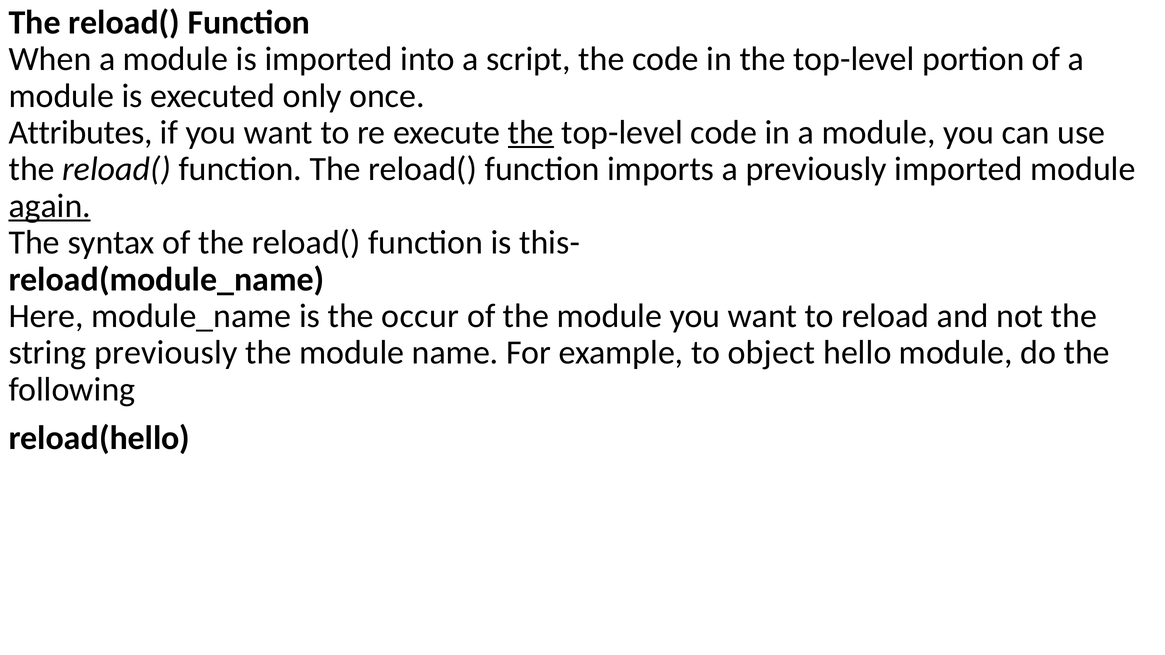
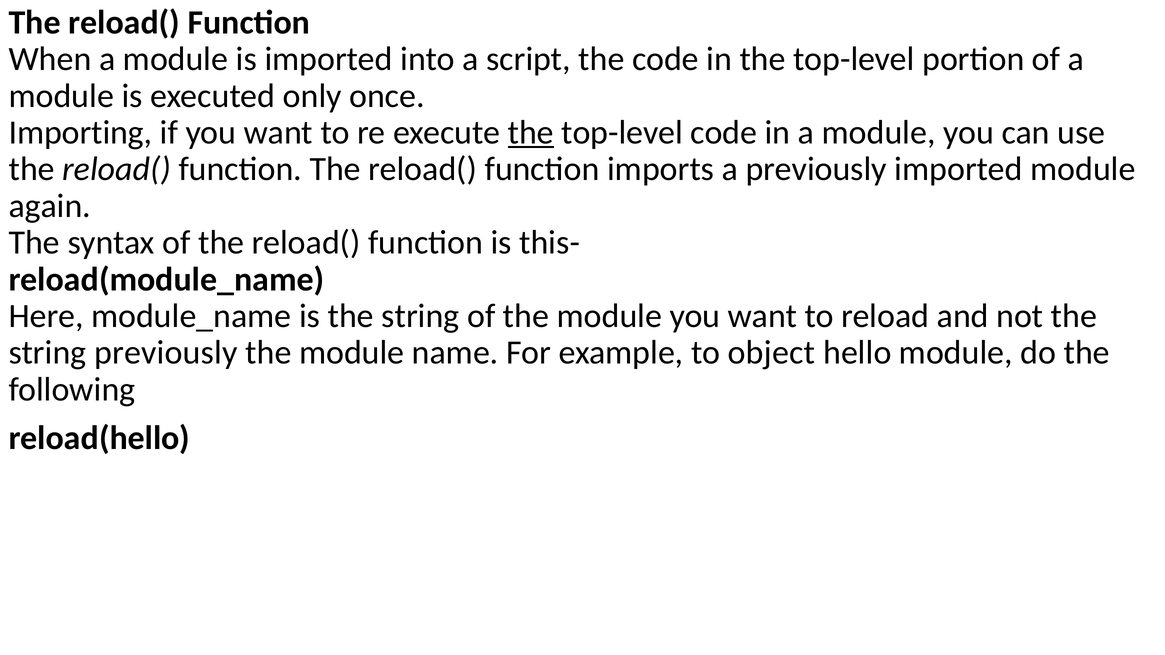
Attributes: Attributes -> Importing
again underline: present -> none
is the occur: occur -> string
